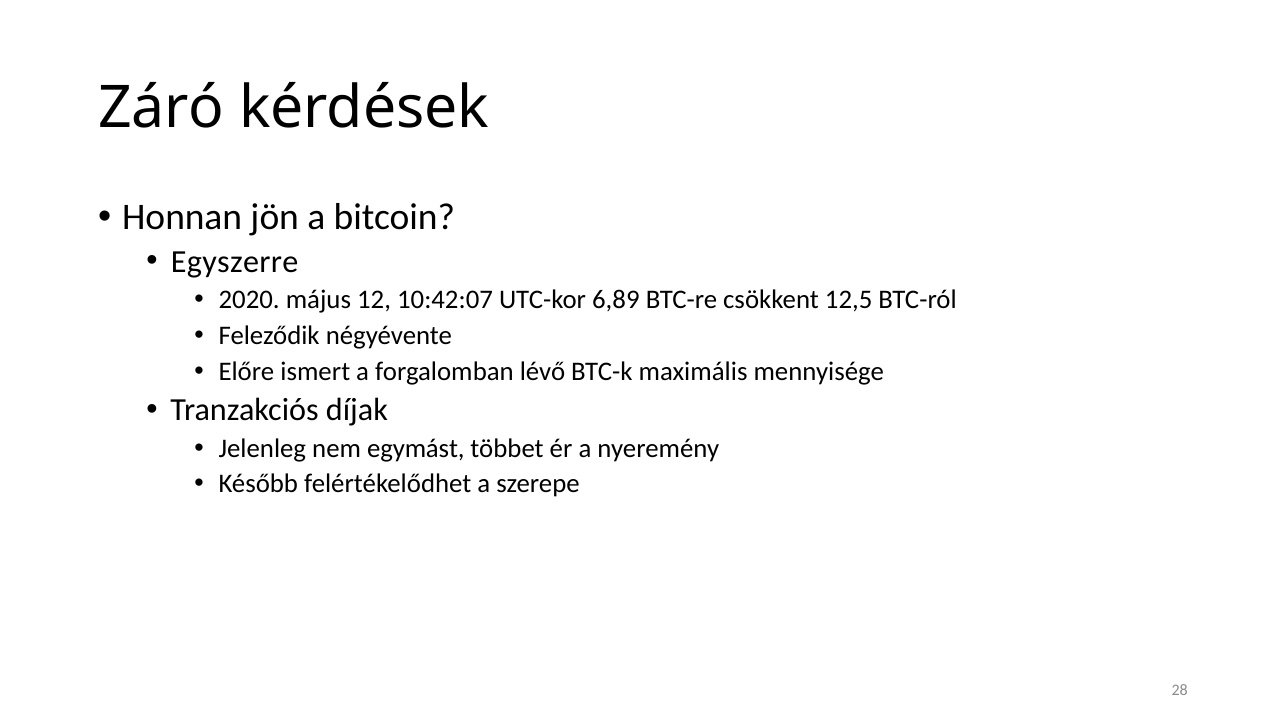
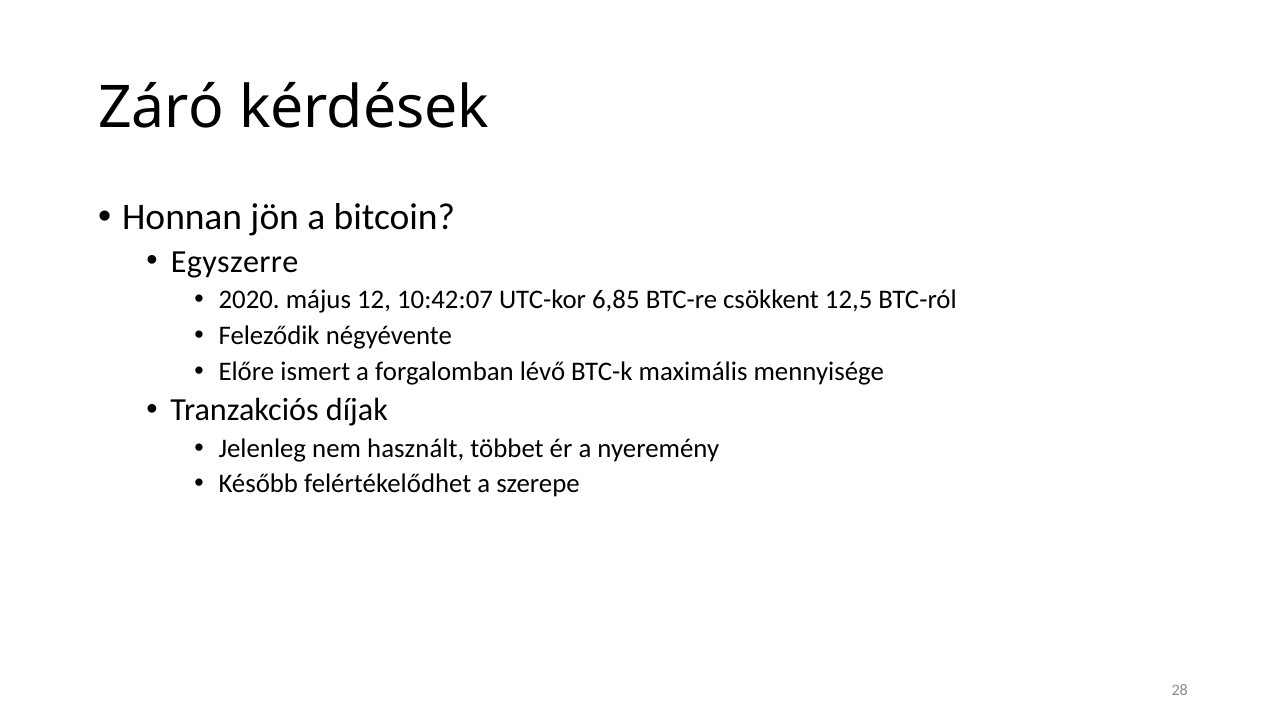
6,89: 6,89 -> 6,85
egymást: egymást -> használt
